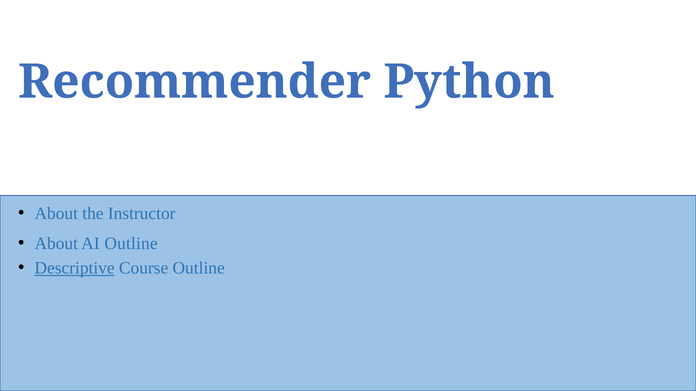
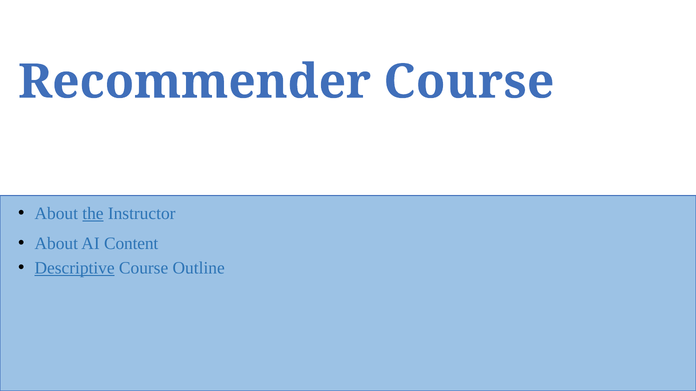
Recommender Python: Python -> Course
the underline: none -> present
AI Outline: Outline -> Content
